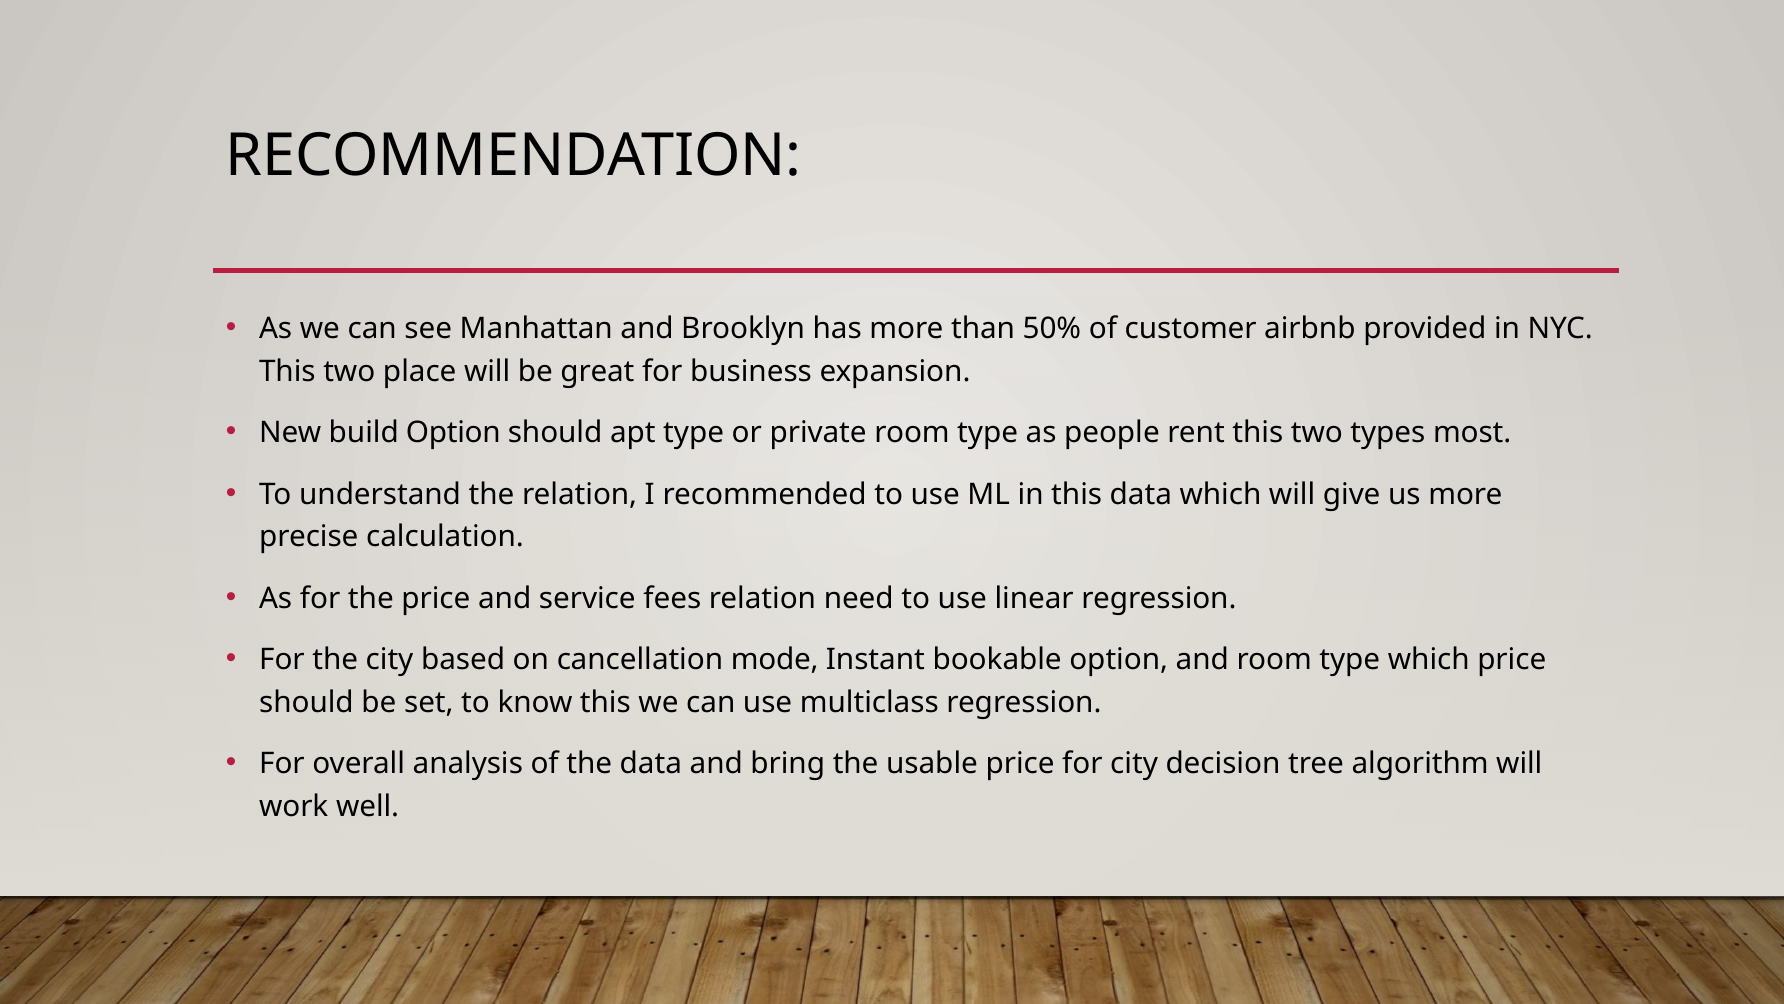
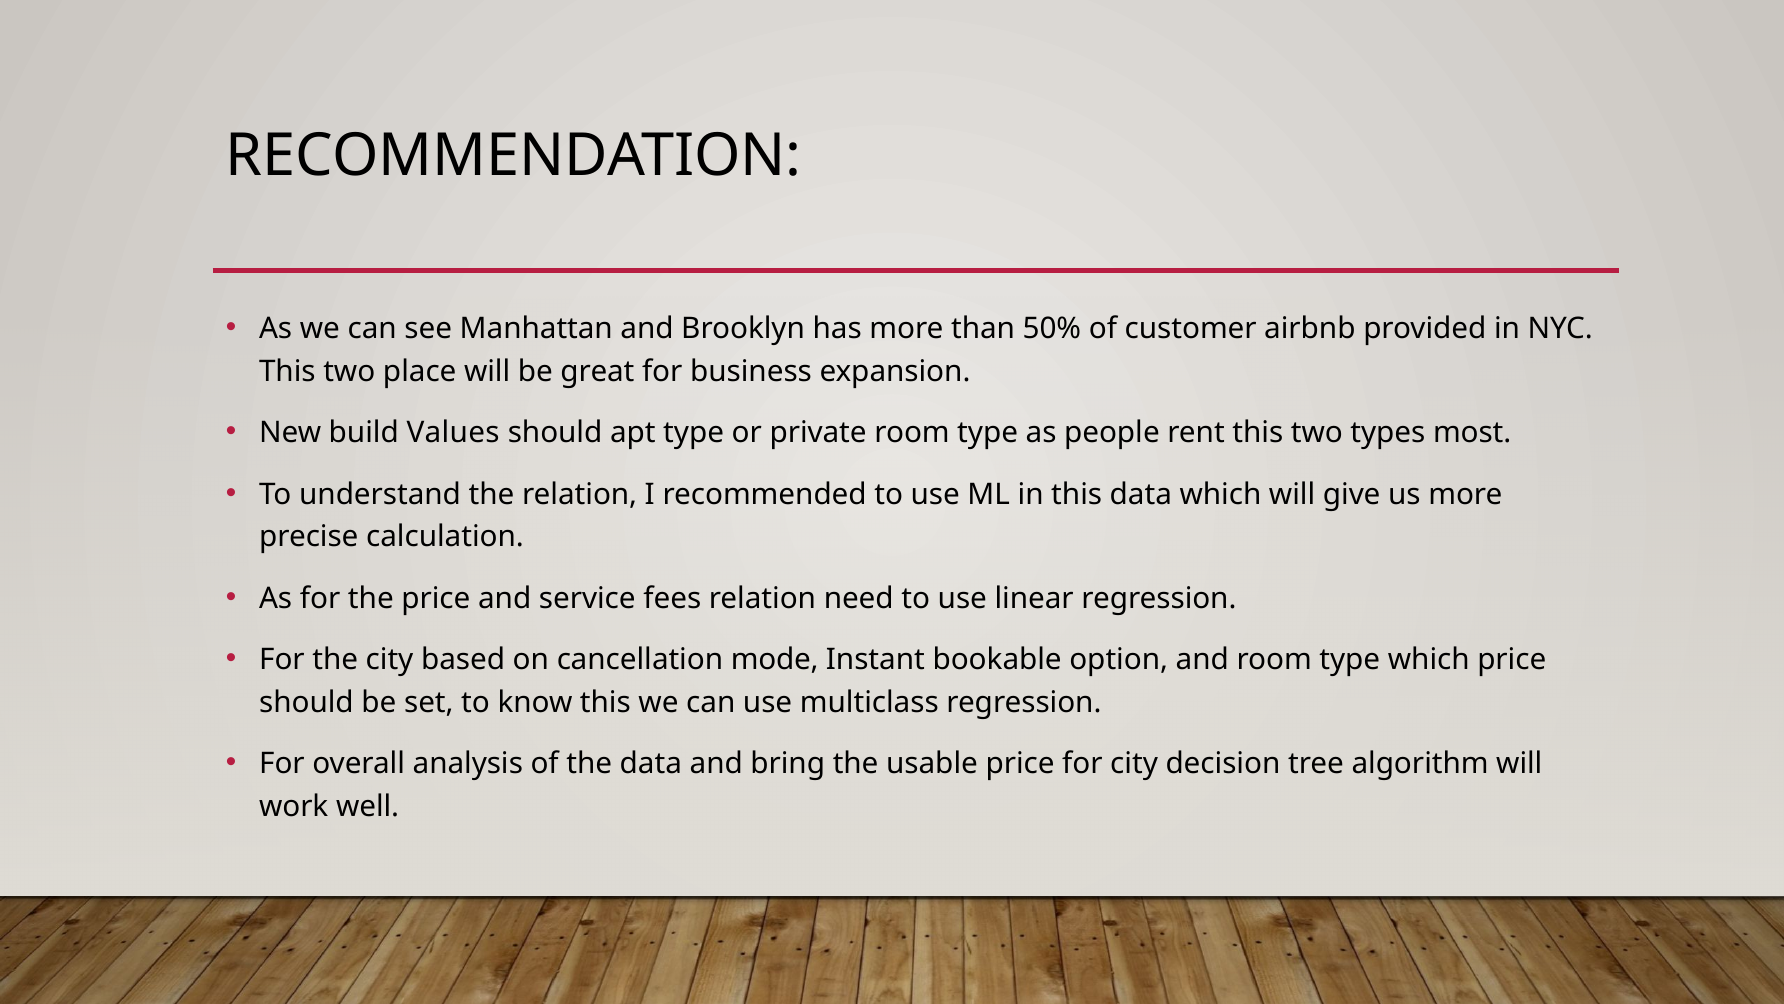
build Option: Option -> Values
